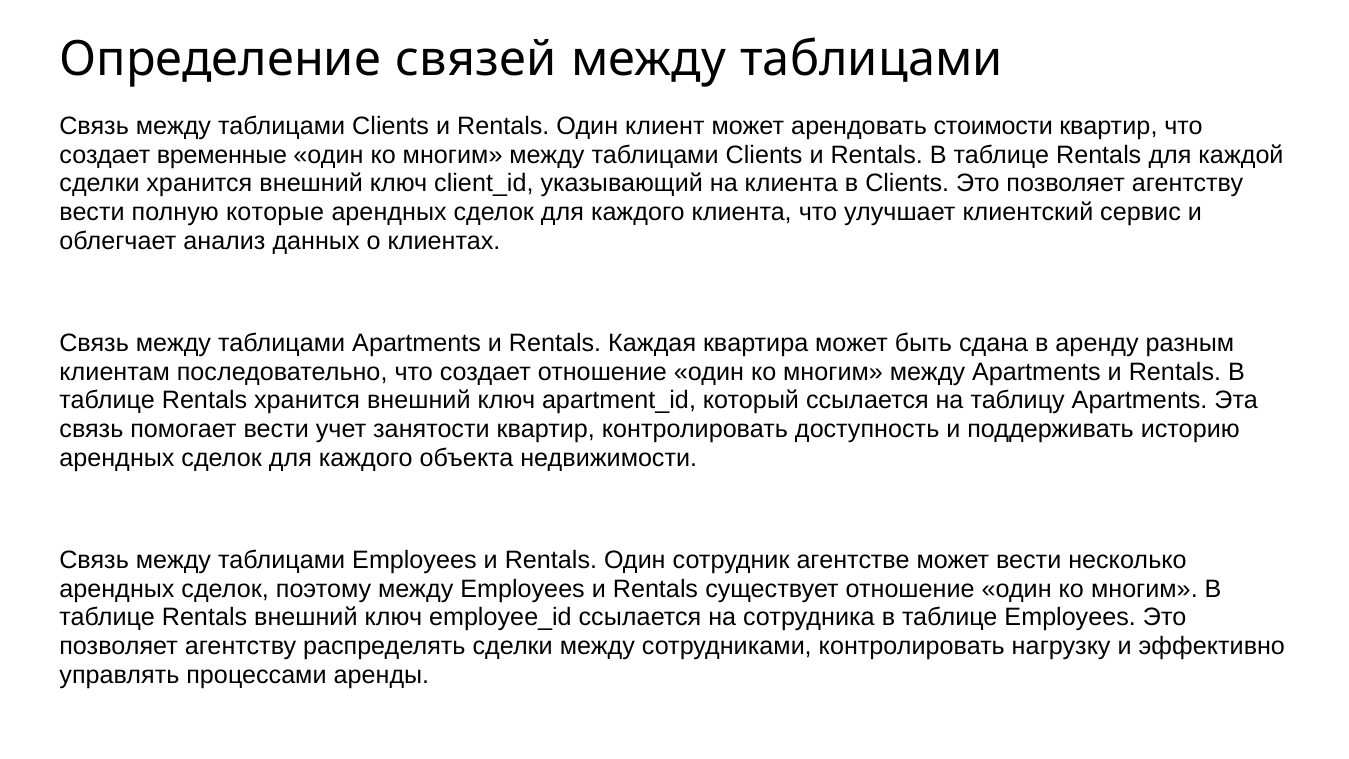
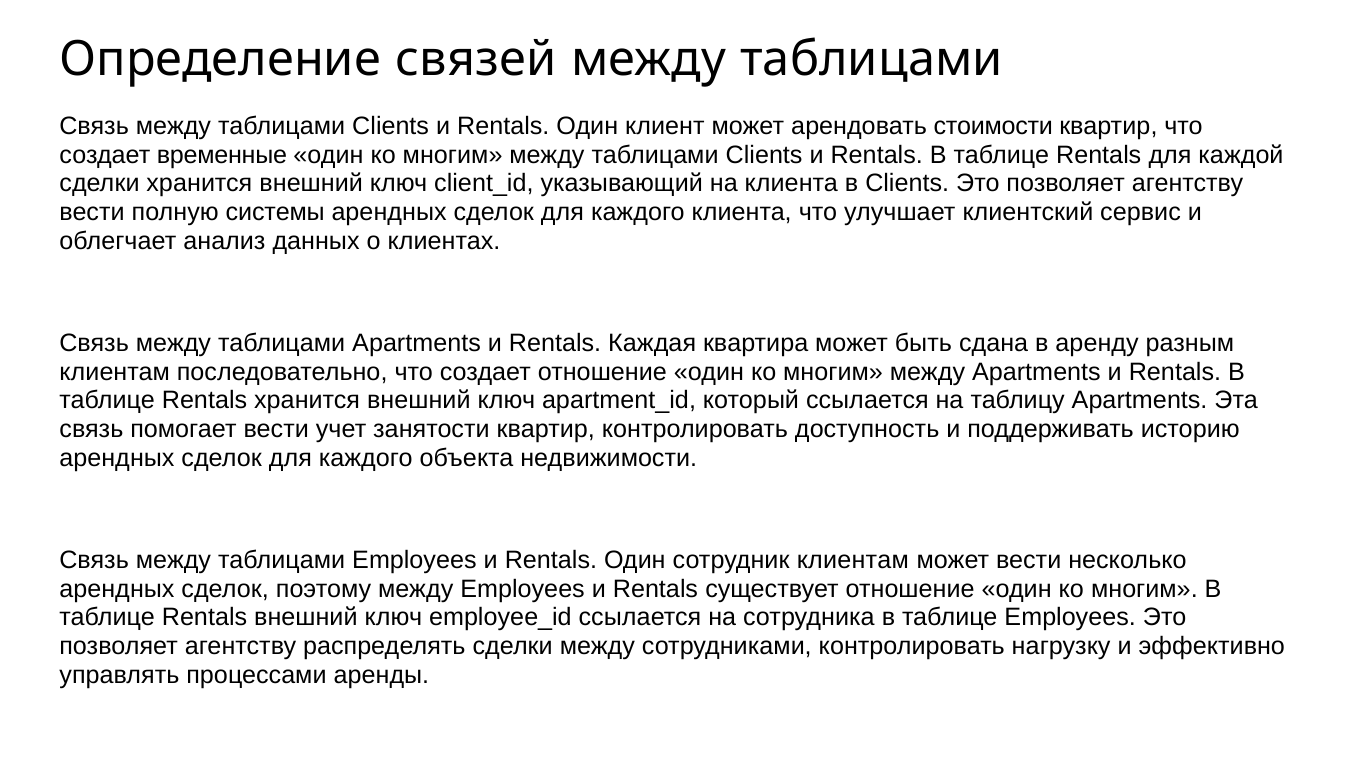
которые: которые -> системы
сотрудник агентстве: агентстве -> клиентам
